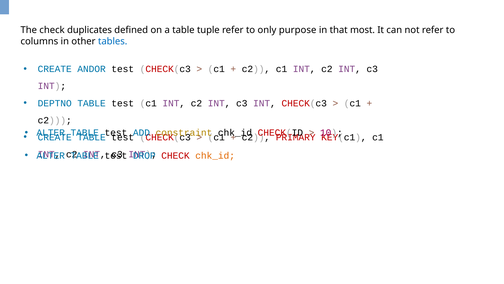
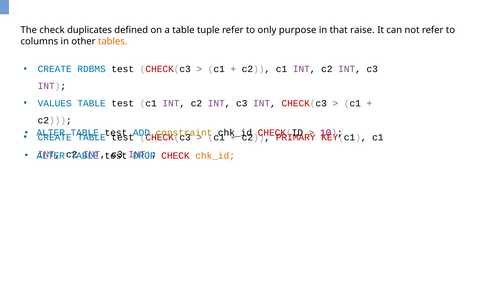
most: most -> raise
tables colour: blue -> orange
ANDOR: ANDOR -> RDBMS
DEPTNO: DEPTNO -> VALUES
